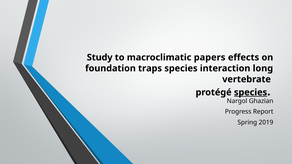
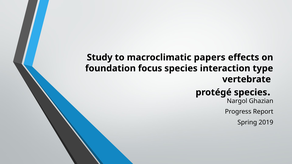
traps: traps -> focus
long: long -> type
species at (251, 92) underline: present -> none
